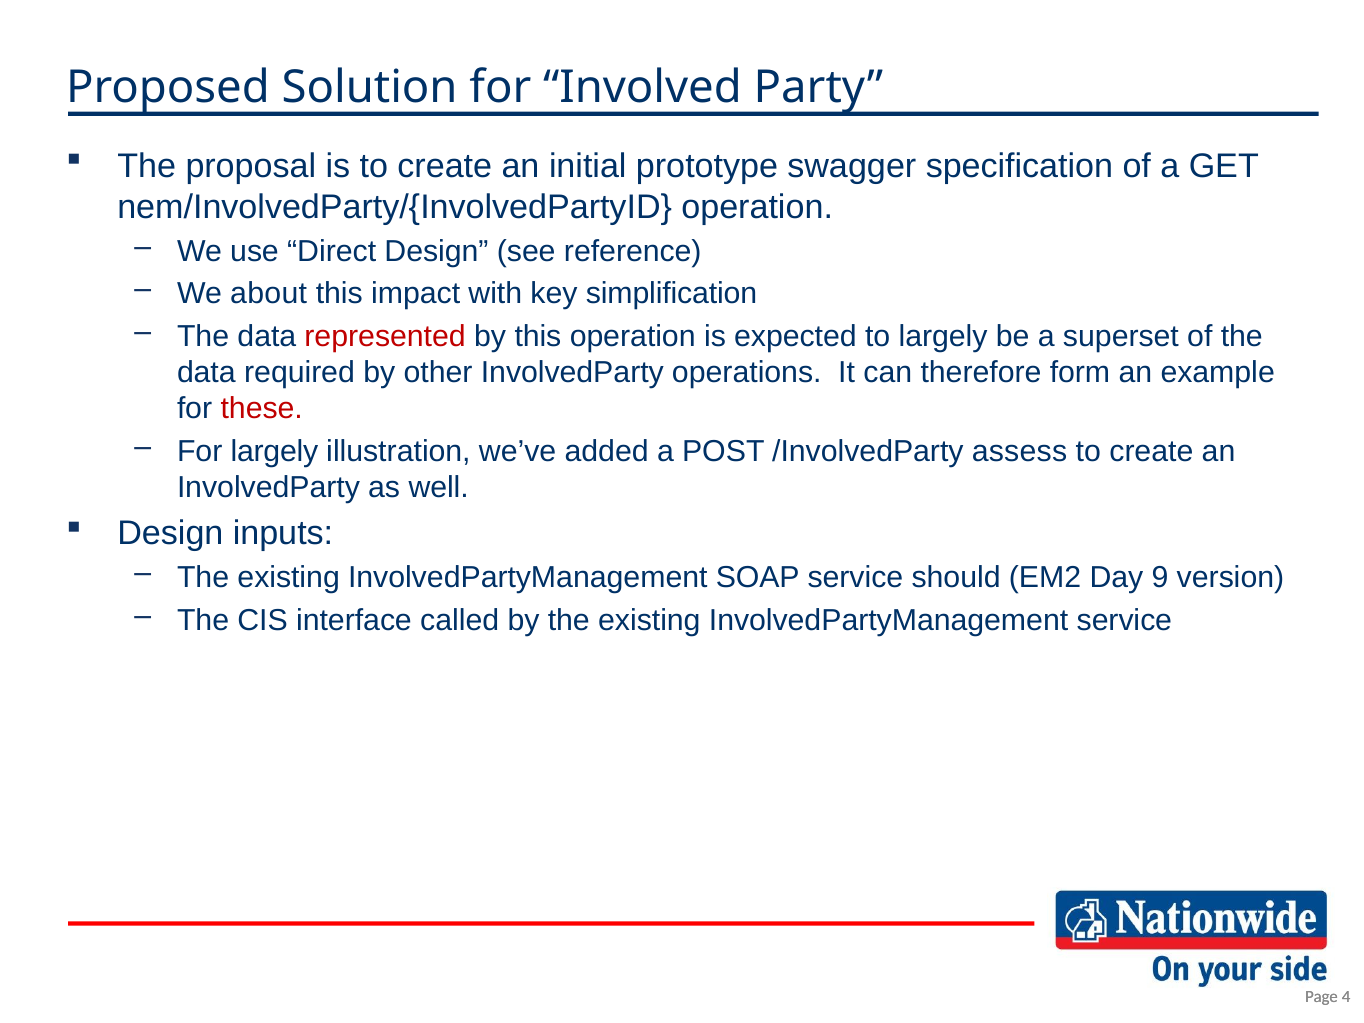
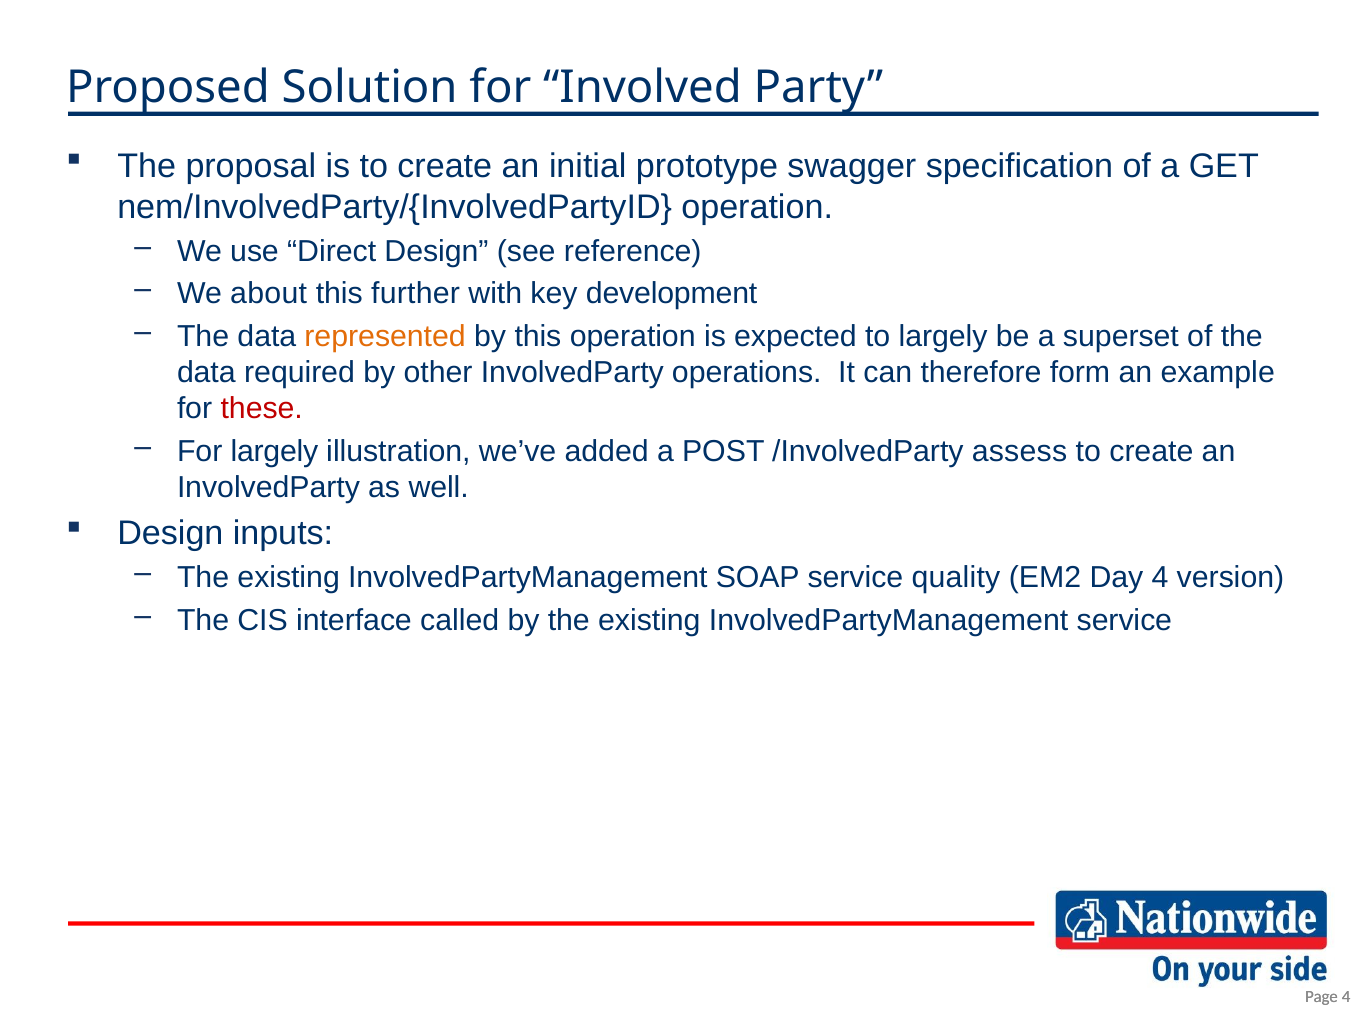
impact: impact -> further
simplification: simplification -> development
represented colour: red -> orange
should: should -> quality
Day 9: 9 -> 4
